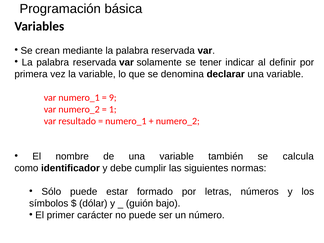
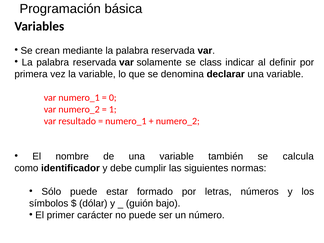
tener: tener -> class
9: 9 -> 0
